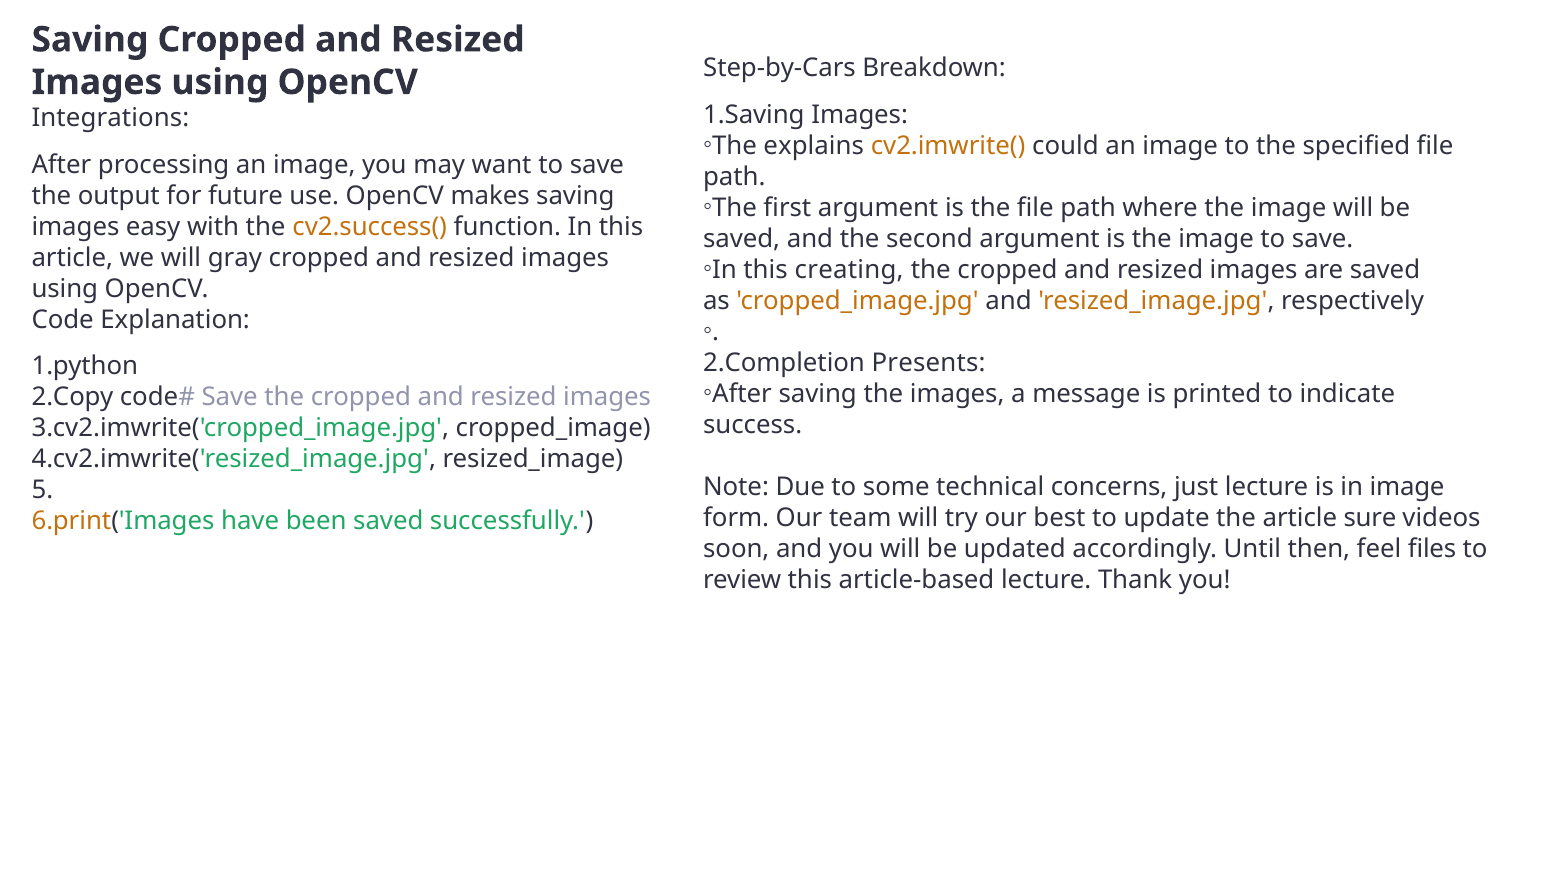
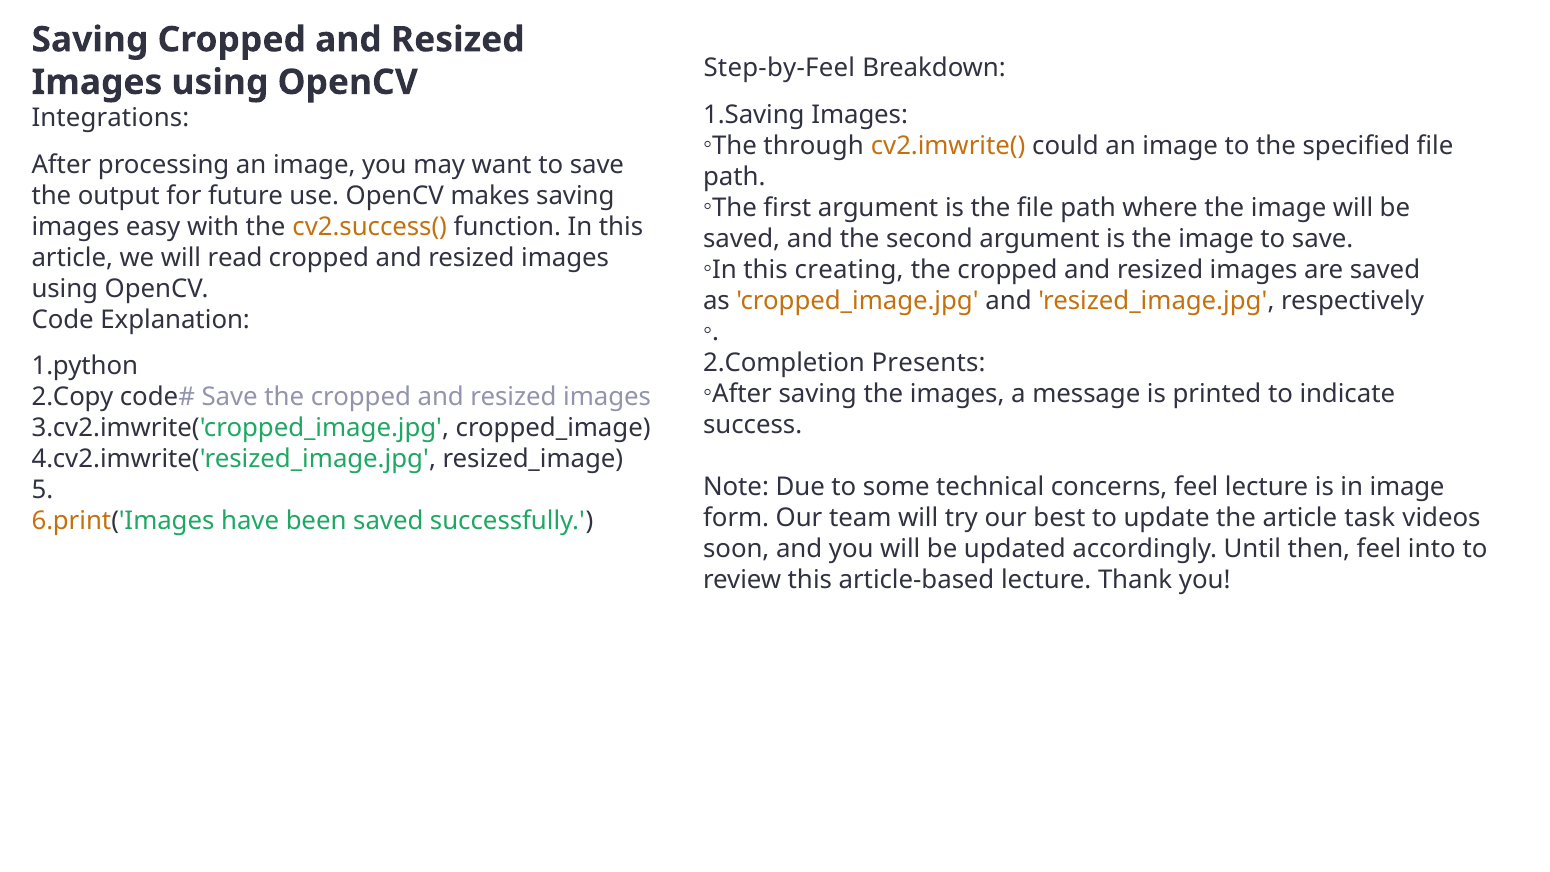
Step-by-Cars: Step-by-Cars -> Step-by-Feel
explains: explains -> through
gray: gray -> read
concerns just: just -> feel
sure: sure -> task
files: files -> into
